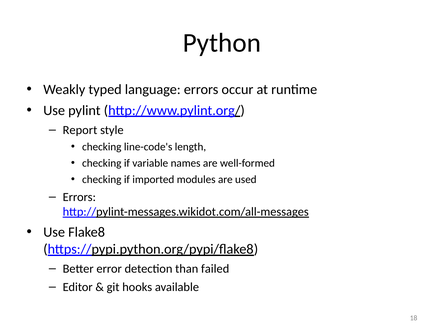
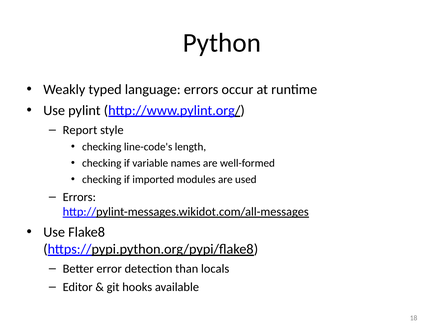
failed: failed -> locals
